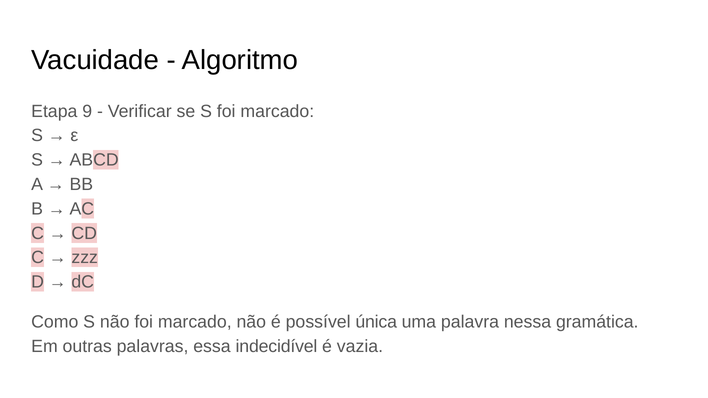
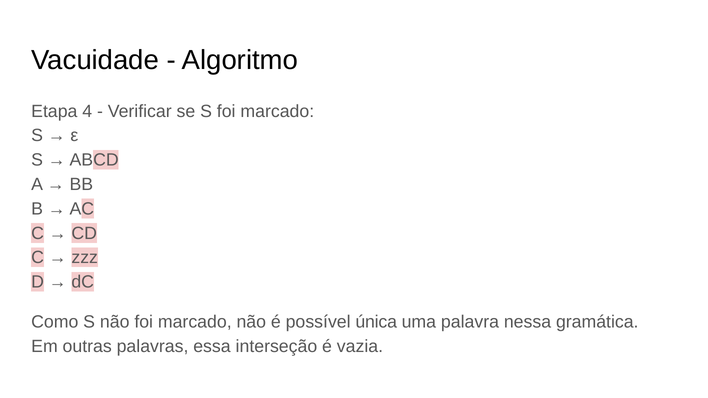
9: 9 -> 4
indecidível: indecidível -> interseção
